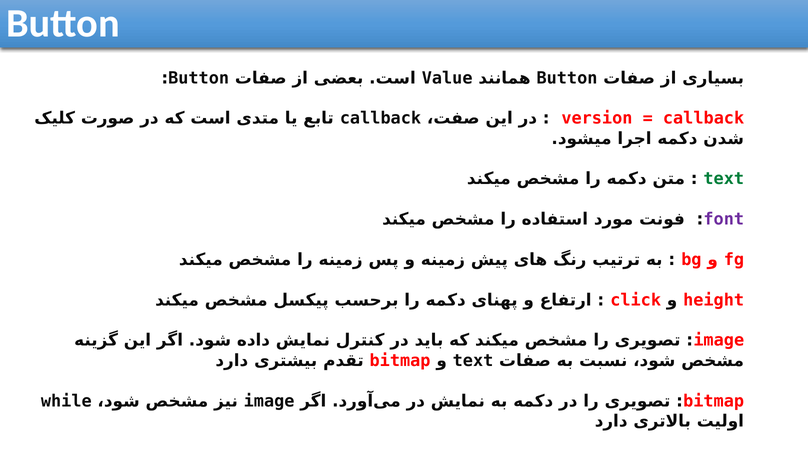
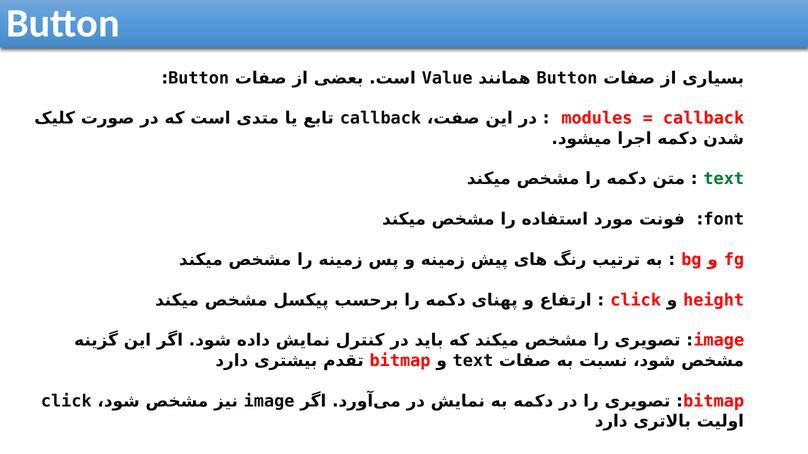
version: version -> modules
font colour: purple -> black
while at (66, 401): while -> click
